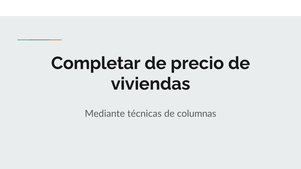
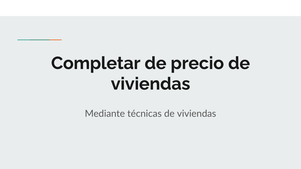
técnicas de columnas: columnas -> viviendas
